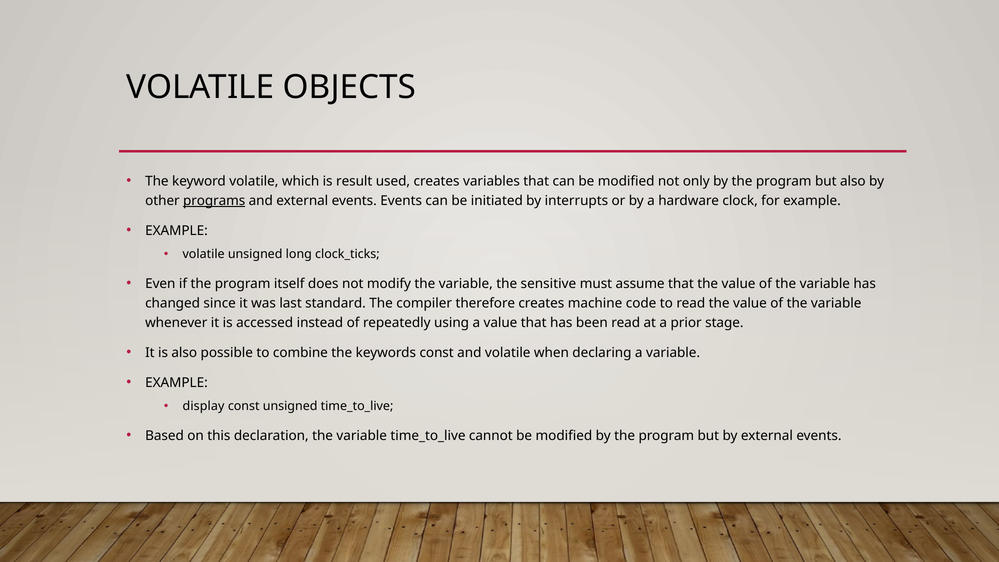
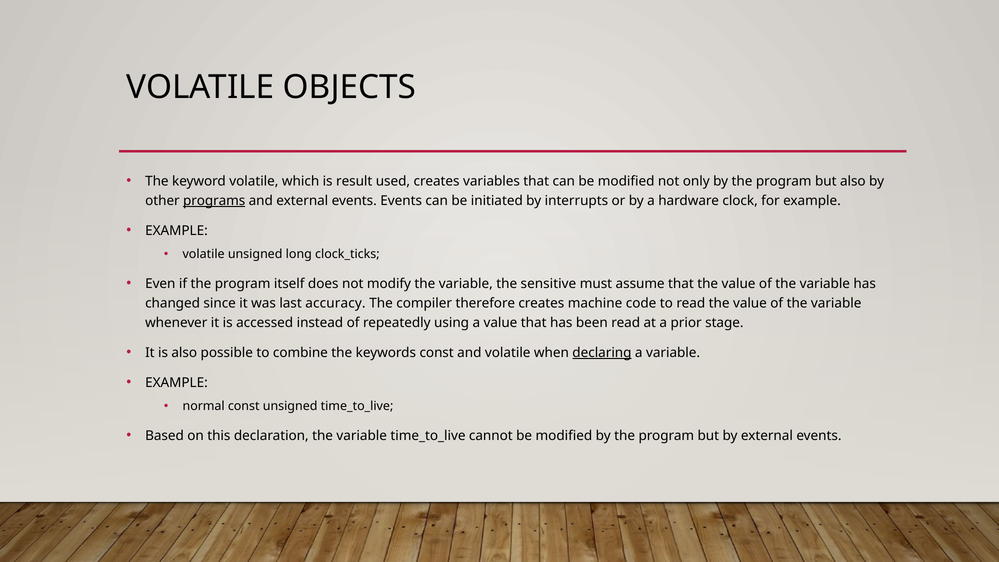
standard: standard -> accuracy
declaring underline: none -> present
display: display -> normal
